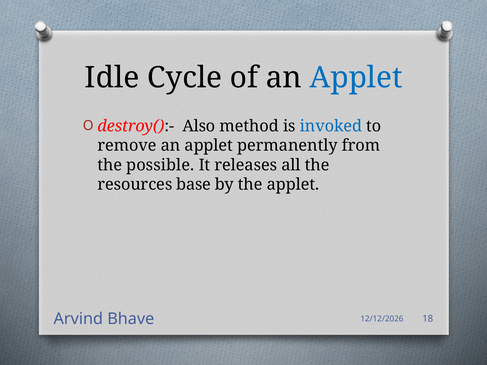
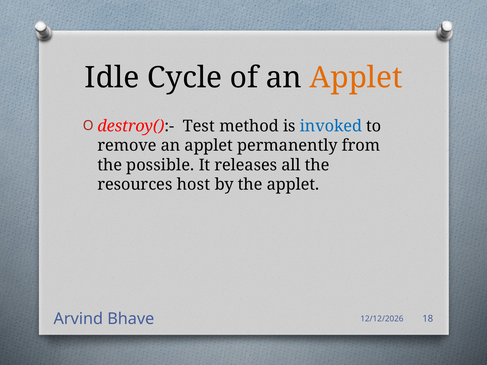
Applet at (356, 78) colour: blue -> orange
Also: Also -> Test
base: base -> host
